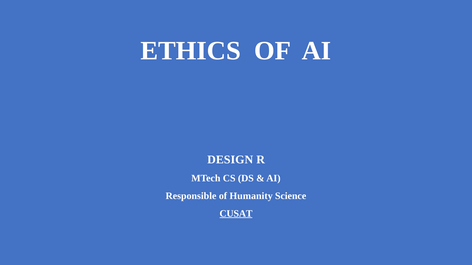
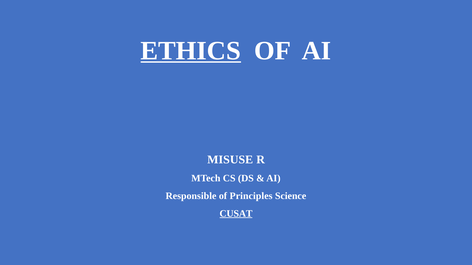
ETHICS underline: none -> present
DESIGN: DESIGN -> MISUSE
Humanity: Humanity -> Principles
